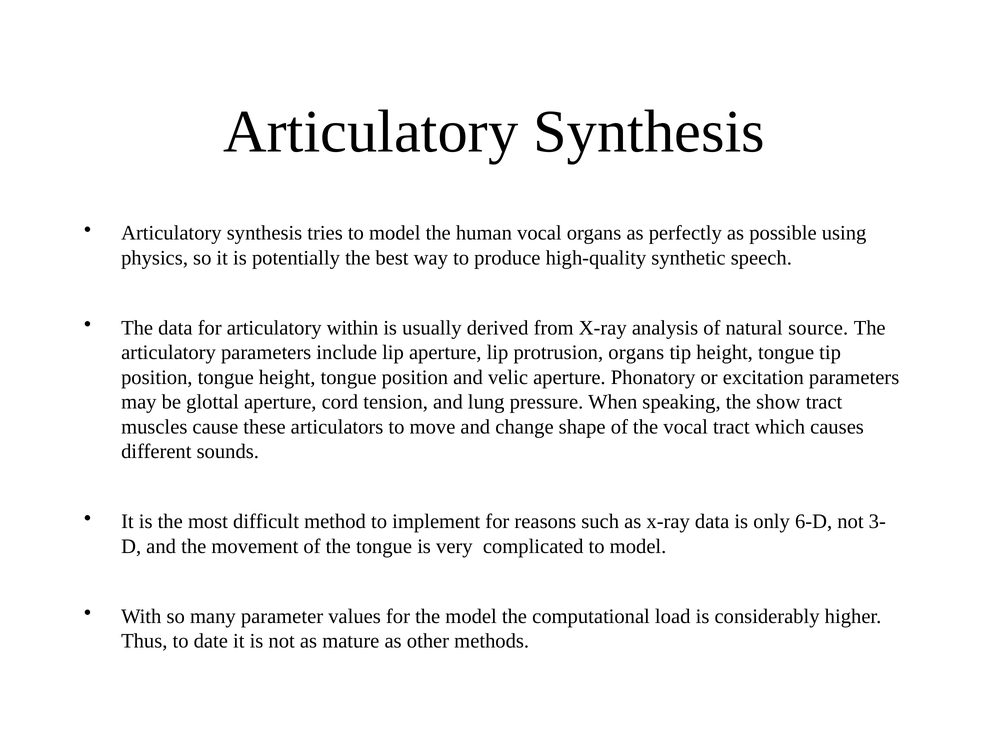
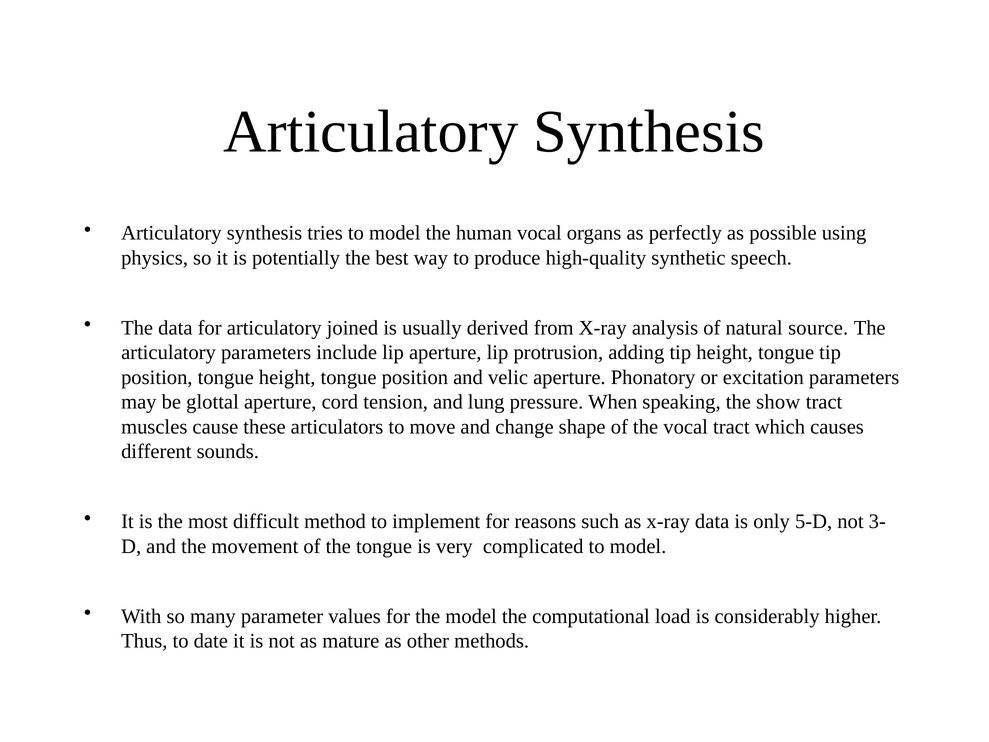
within: within -> joined
protrusion organs: organs -> adding
6-D: 6-D -> 5-D
